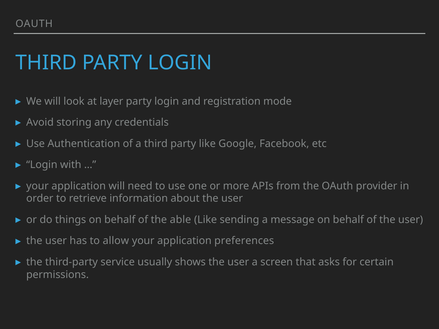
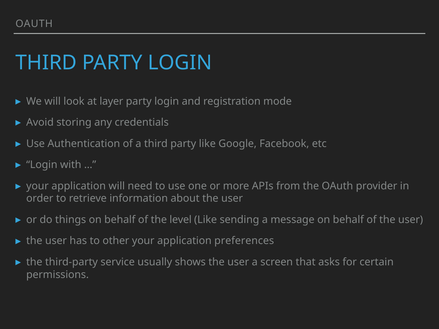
able: able -> level
allow: allow -> other
